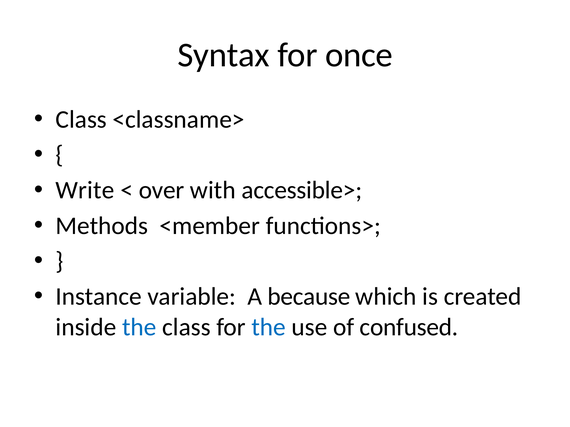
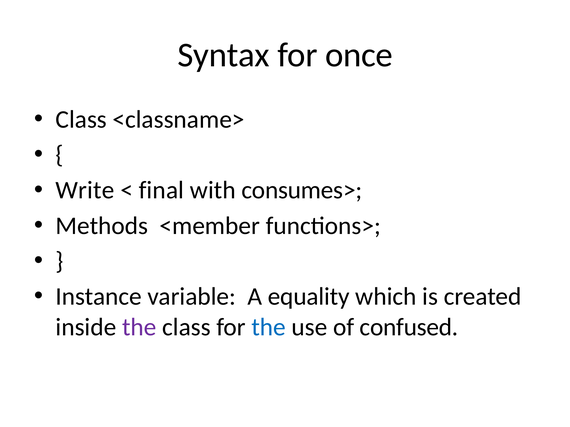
over: over -> final
accessible>: accessible> -> consumes>
because: because -> equality
the at (139, 327) colour: blue -> purple
